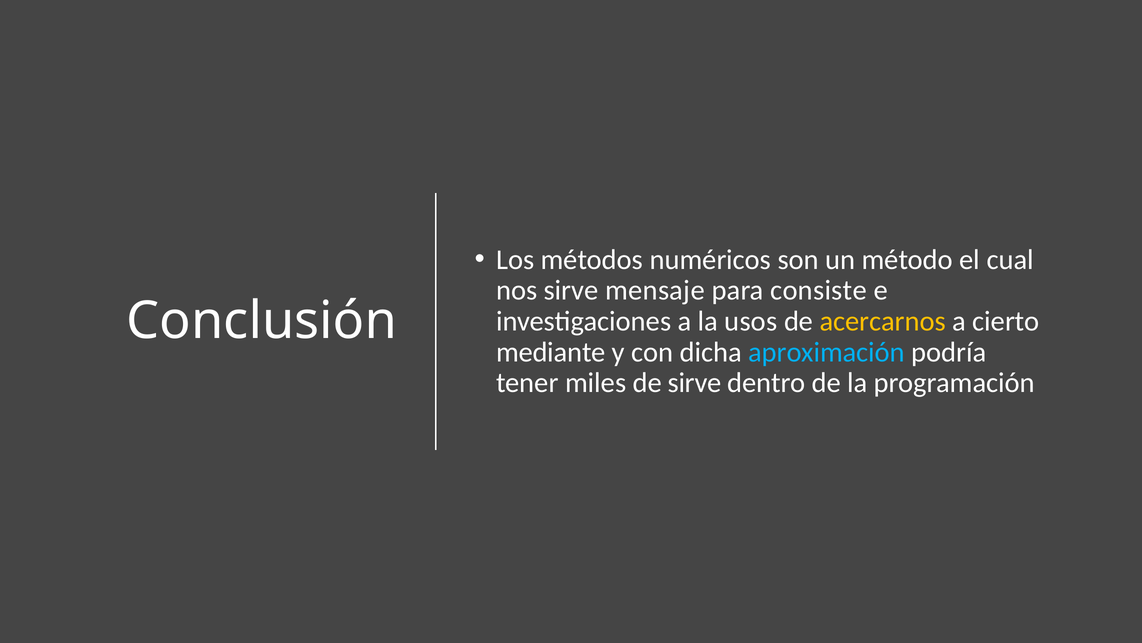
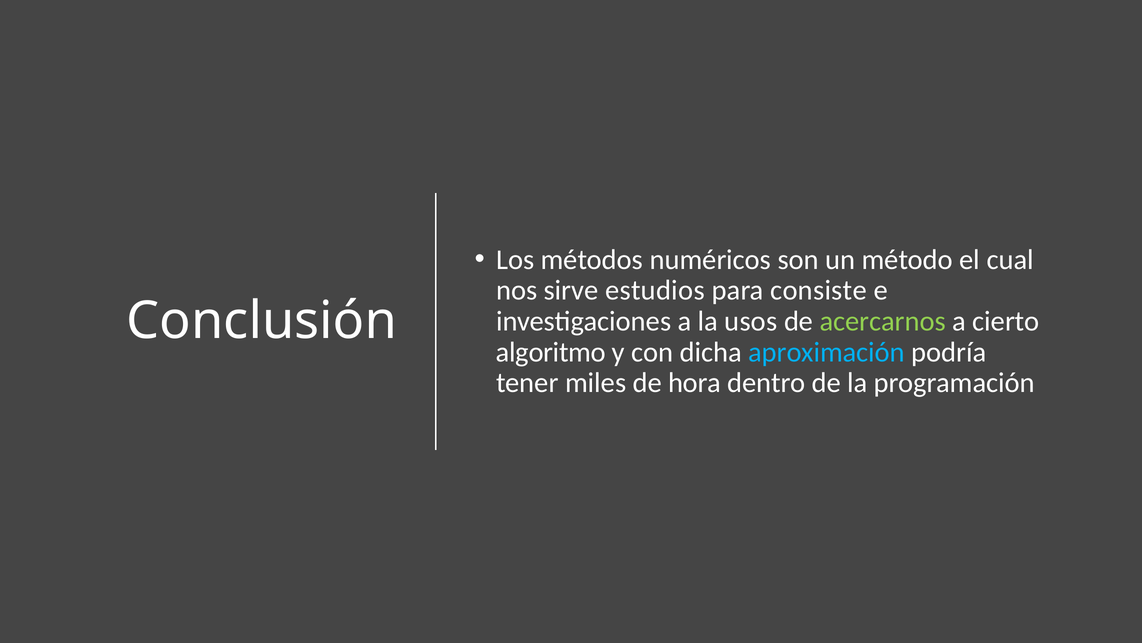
mensaje: mensaje -> estudios
acercarnos colour: yellow -> light green
mediante: mediante -> algoritmo
de sirve: sirve -> hora
